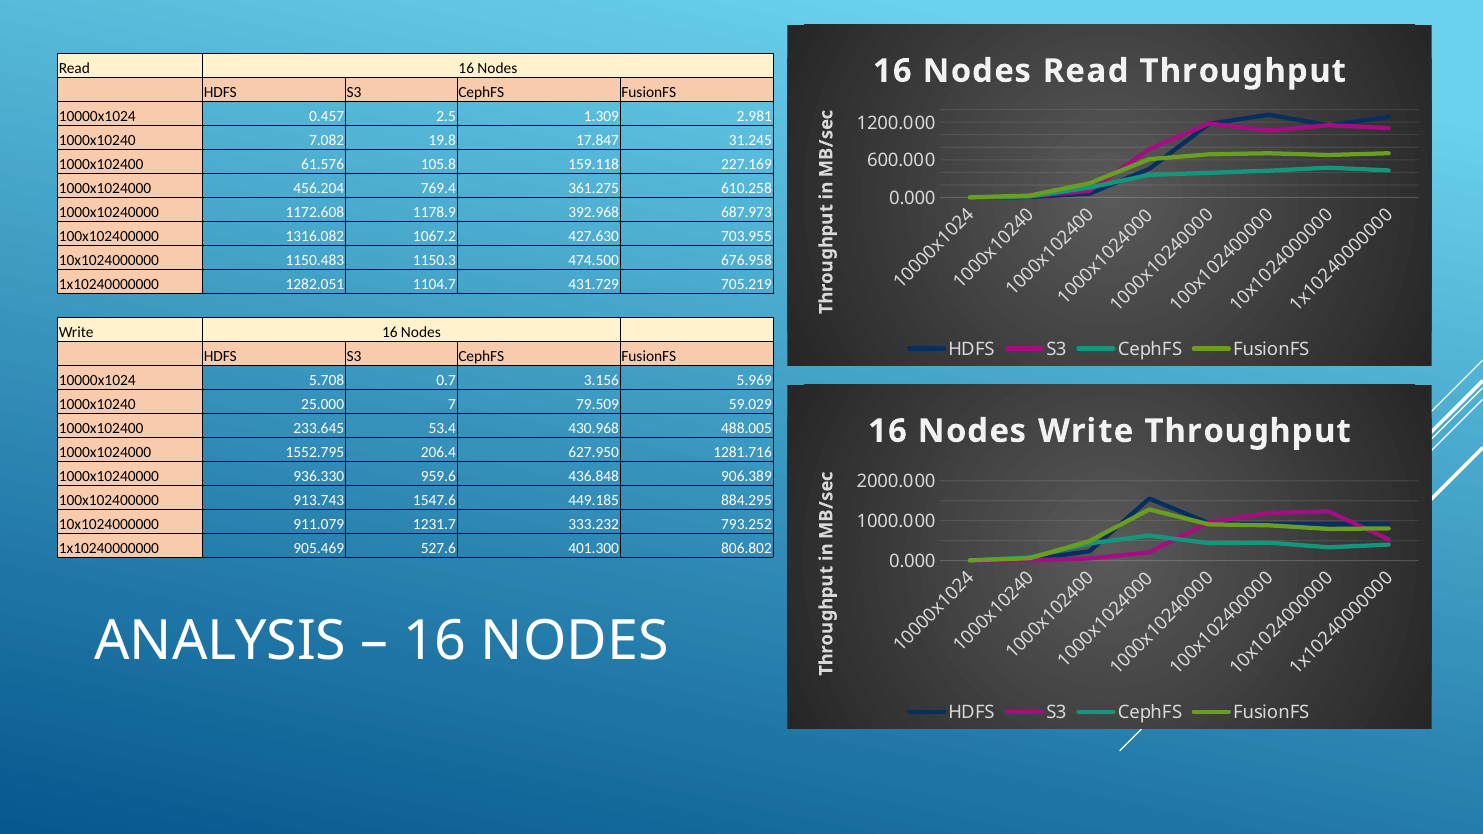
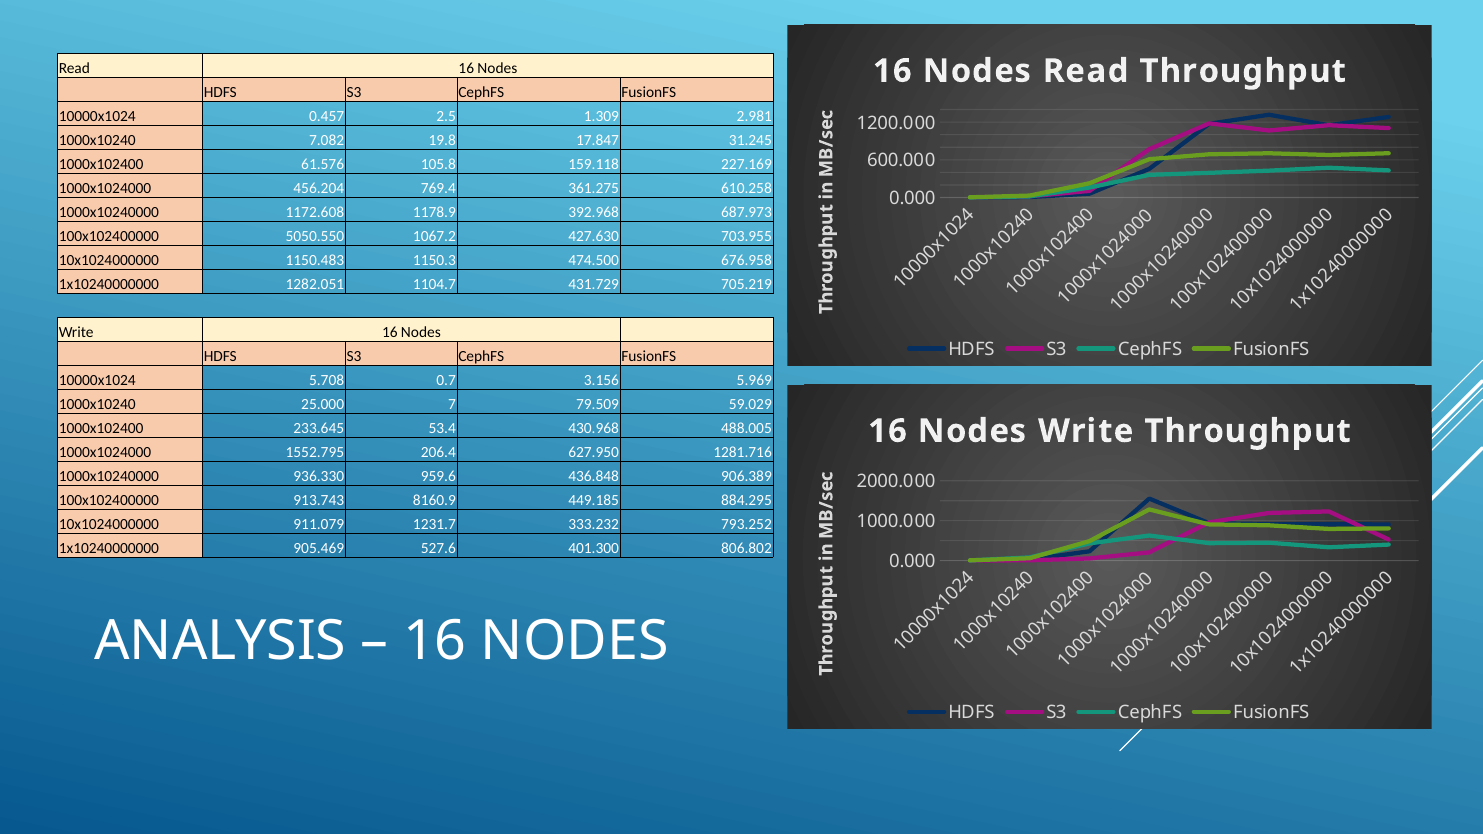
1316.082: 1316.082 -> 5050.550
1547.6: 1547.6 -> 8160.9
